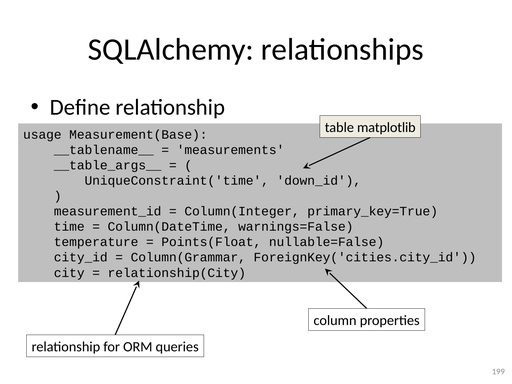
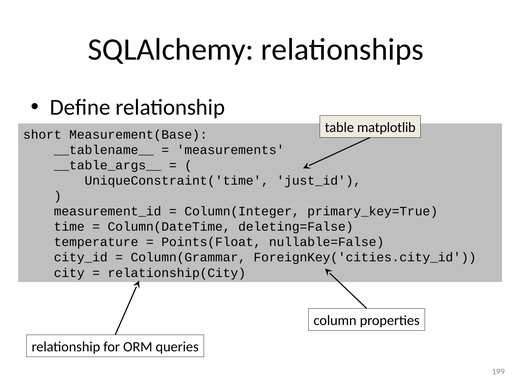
usage: usage -> short
down_id: down_id -> just_id
warnings=False: warnings=False -> deleting=False
